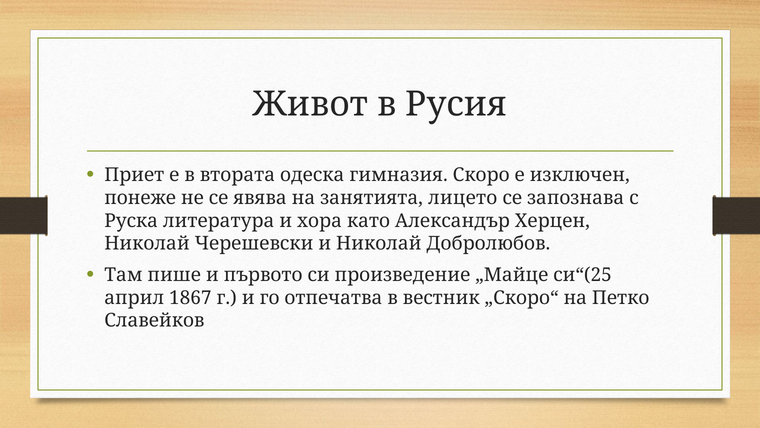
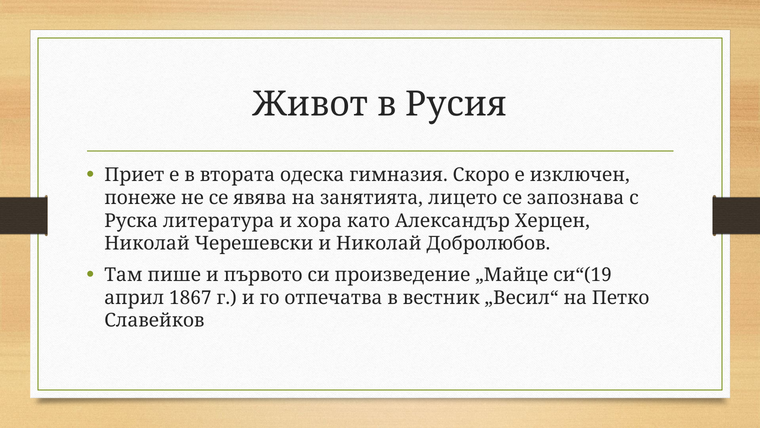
си“(25: си“(25 -> си“(19
„Скоро“: „Скоро“ -> „Весил“
